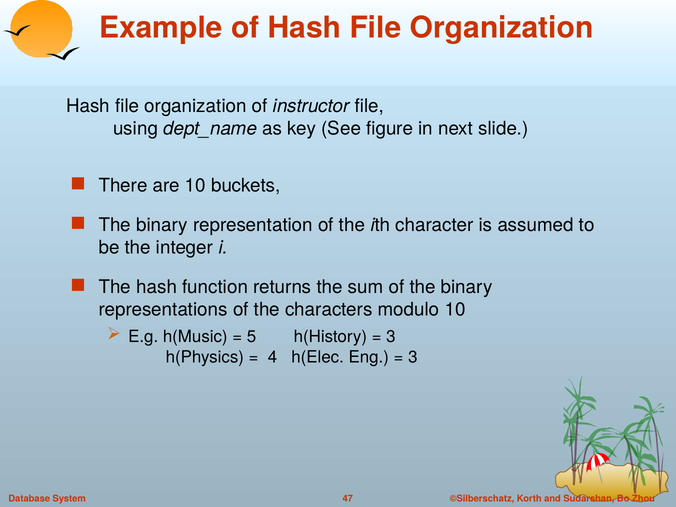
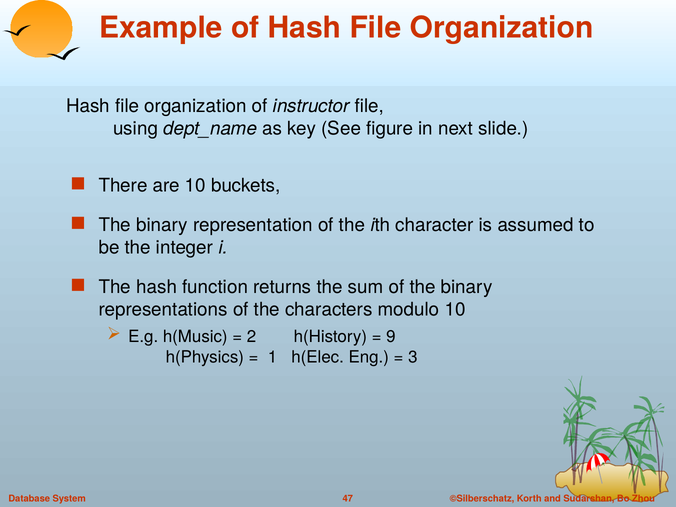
5: 5 -> 2
3 at (391, 337): 3 -> 9
4: 4 -> 1
